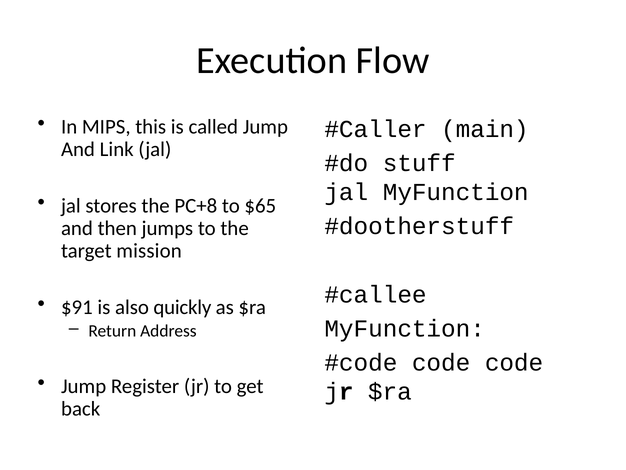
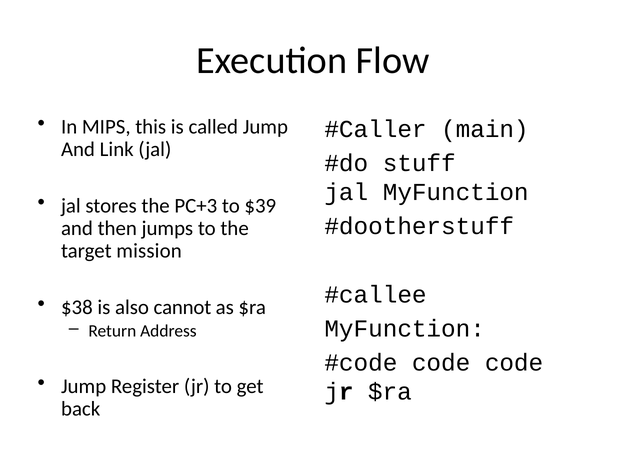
PC+8: PC+8 -> PC+3
$65: $65 -> $39
$91: $91 -> $38
quickly: quickly -> cannot
